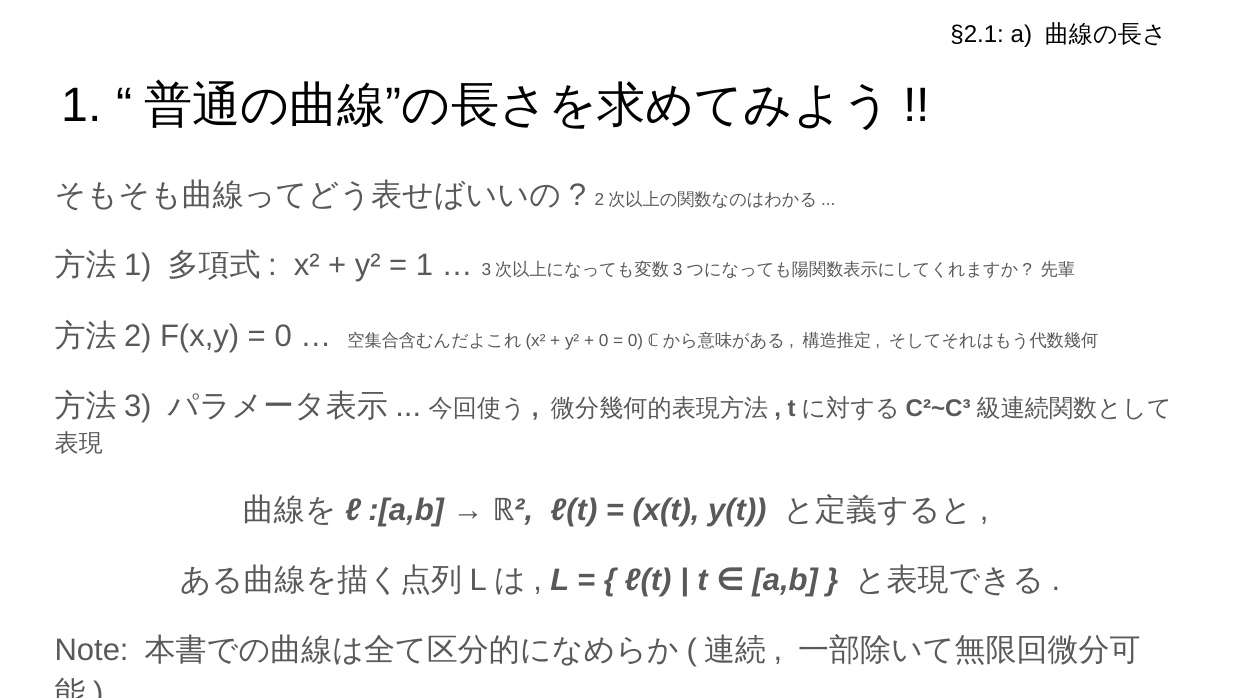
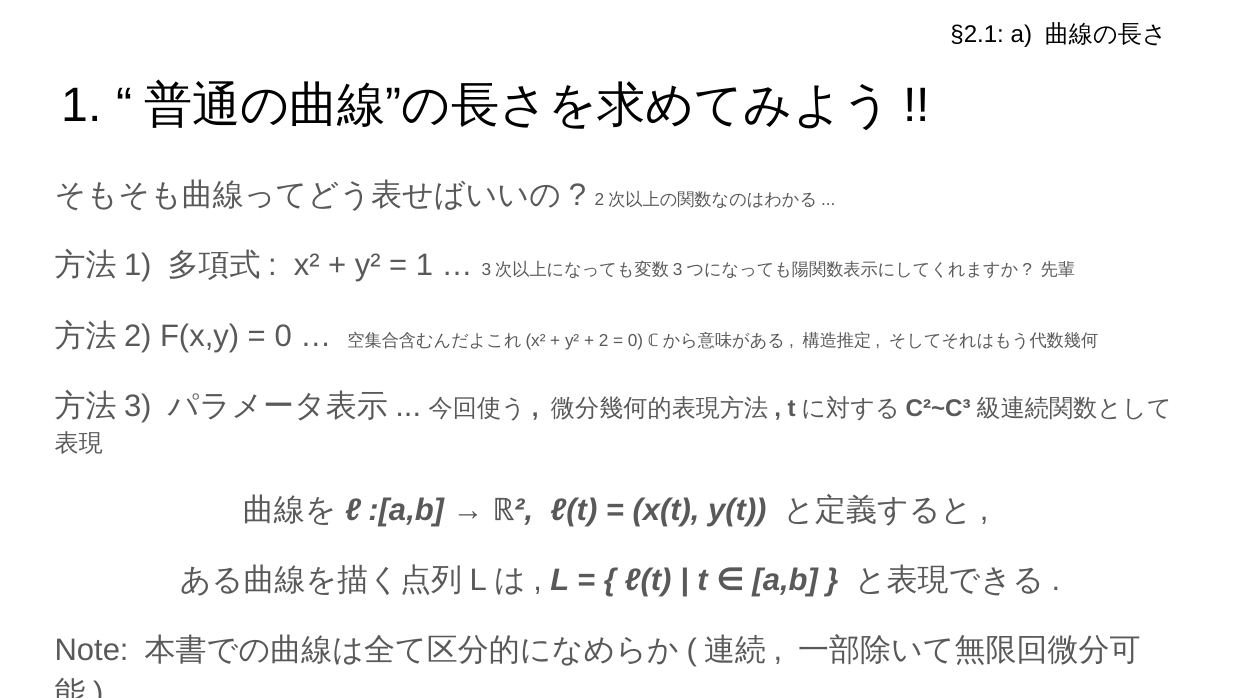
0 at (604, 340): 0 -> 2
